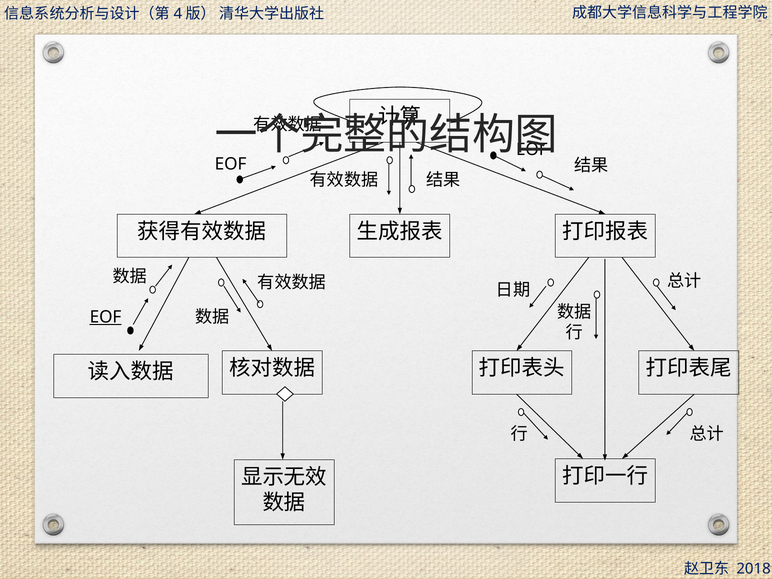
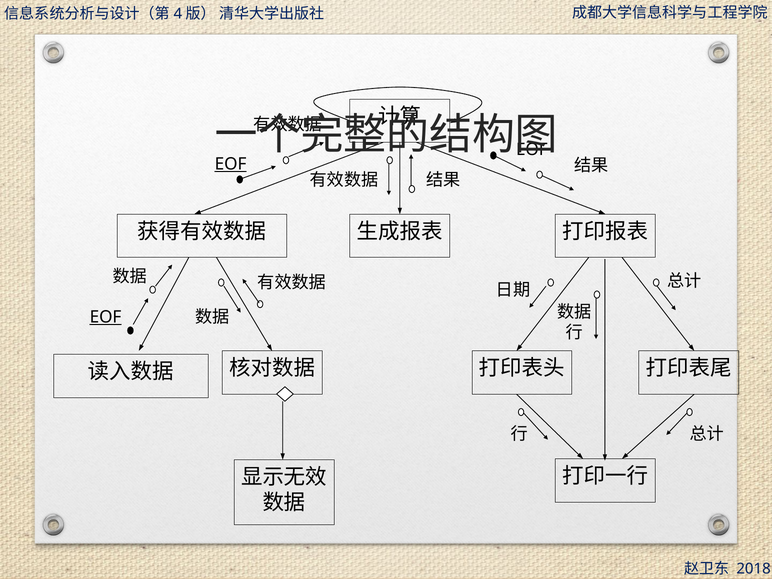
EOF at (231, 164) underline: none -> present
